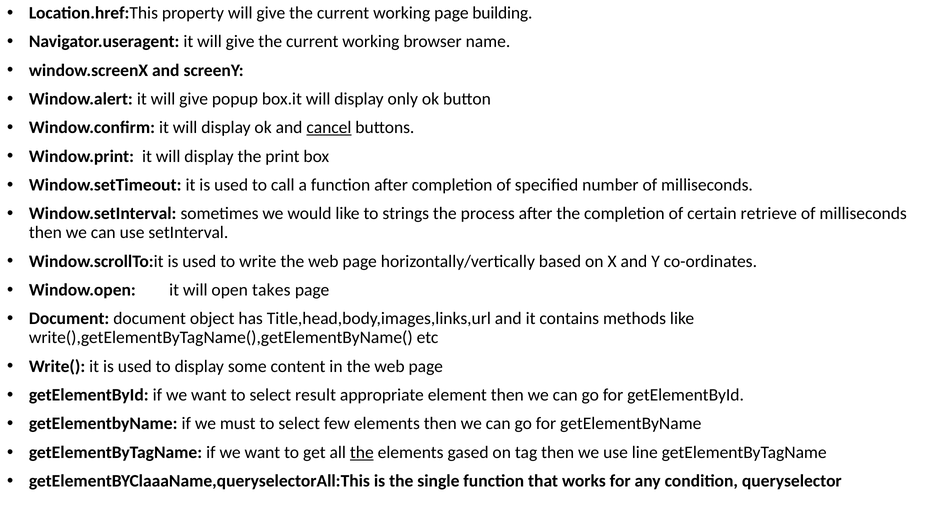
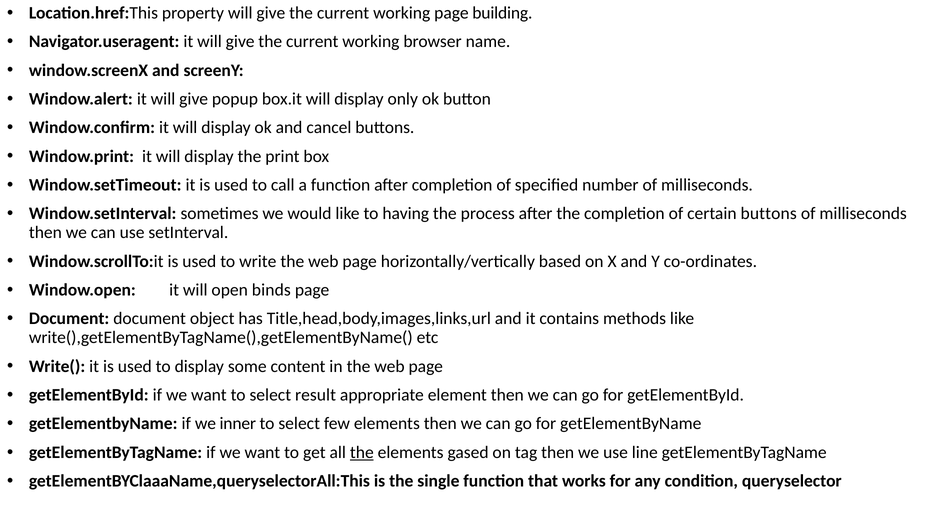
cancel underline: present -> none
strings: strings -> having
certain retrieve: retrieve -> buttons
takes: takes -> binds
must: must -> inner
